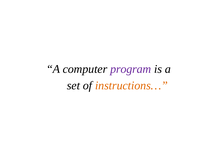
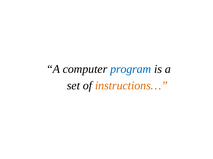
program colour: purple -> blue
